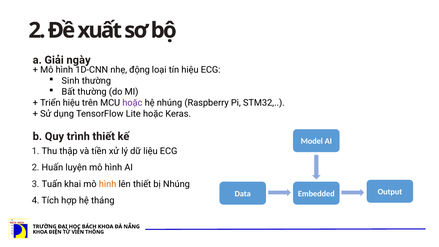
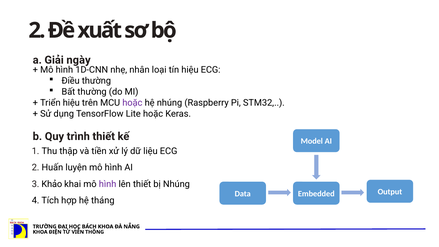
động: động -> nhân
Sinh: Sinh -> Điều
Tuấn: Tuấn -> Khảo
hình at (108, 184) colour: orange -> purple
